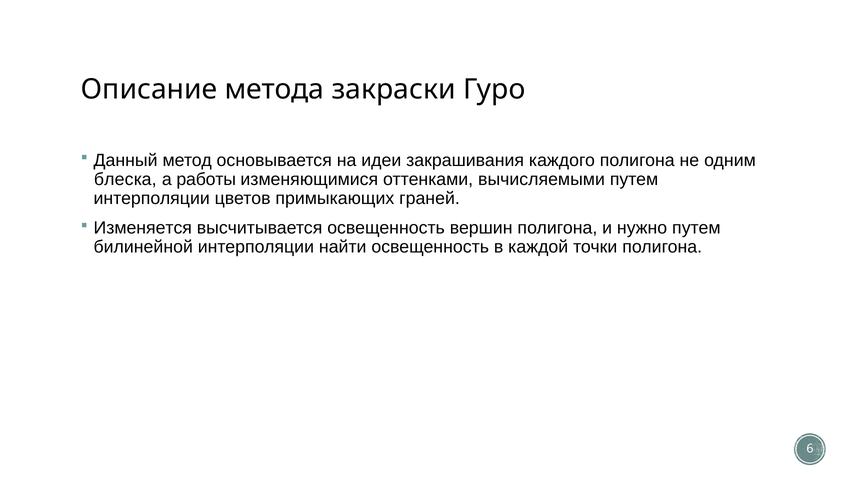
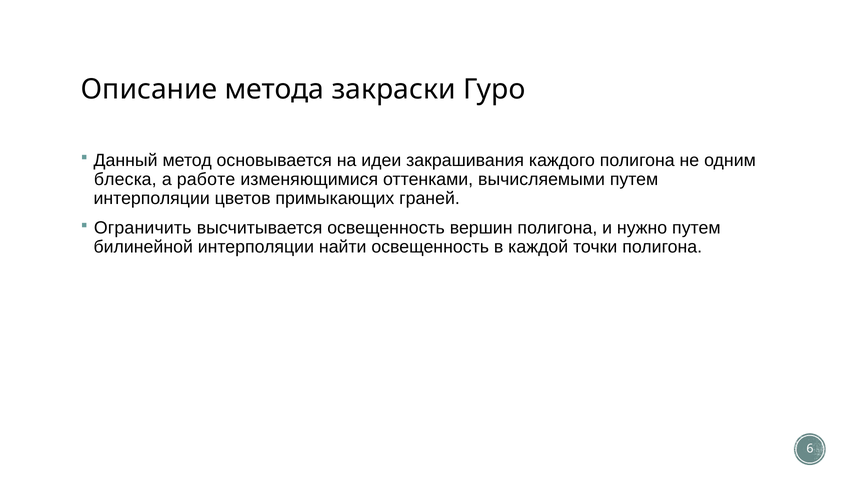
работы: работы -> работе
Изменяется: Изменяется -> Ограничить
